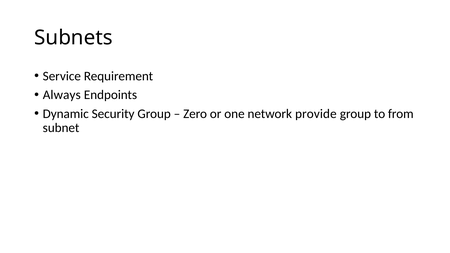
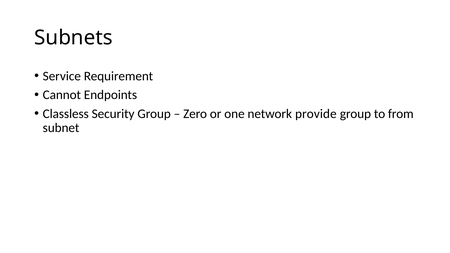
Always: Always -> Cannot
Dynamic: Dynamic -> Classless
